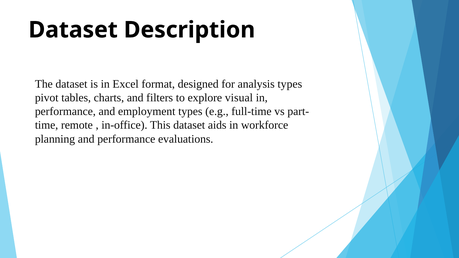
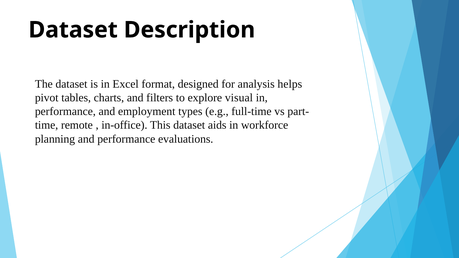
analysis types: types -> helps
